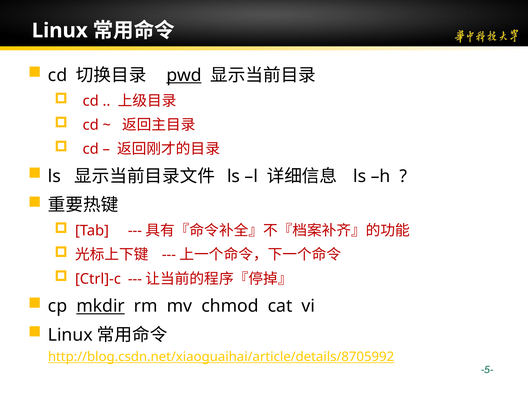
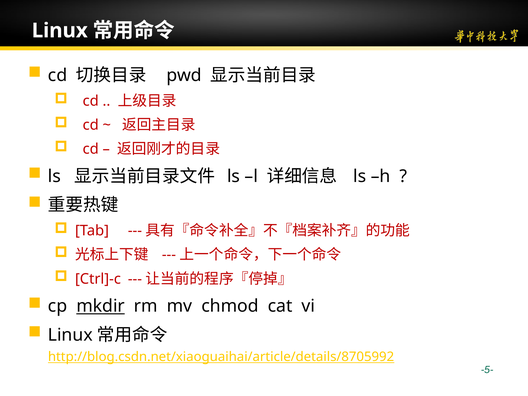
pwd underline: present -> none
